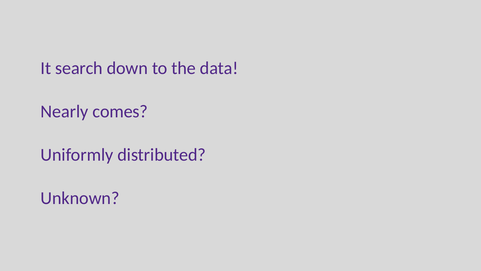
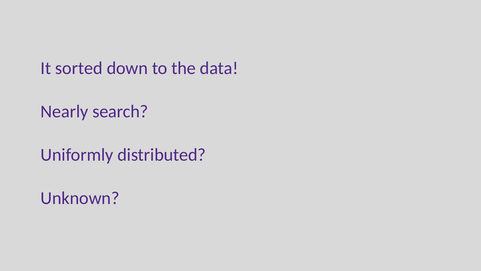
search: search -> sorted
comes: comes -> search
